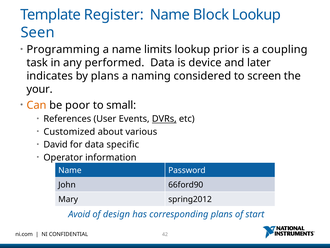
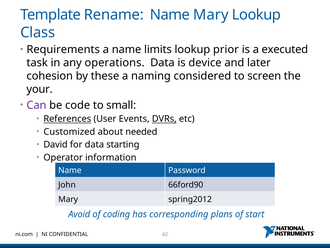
Register: Register -> Rename
Name Block: Block -> Mary
Seen: Seen -> Class
Programming: Programming -> Requirements
coupling: coupling -> executed
performed: performed -> operations
indicates: indicates -> cohesion
by plans: plans -> these
Can colour: orange -> purple
poor: poor -> code
References underline: none -> present
various: various -> needed
specific: specific -> starting
design: design -> coding
